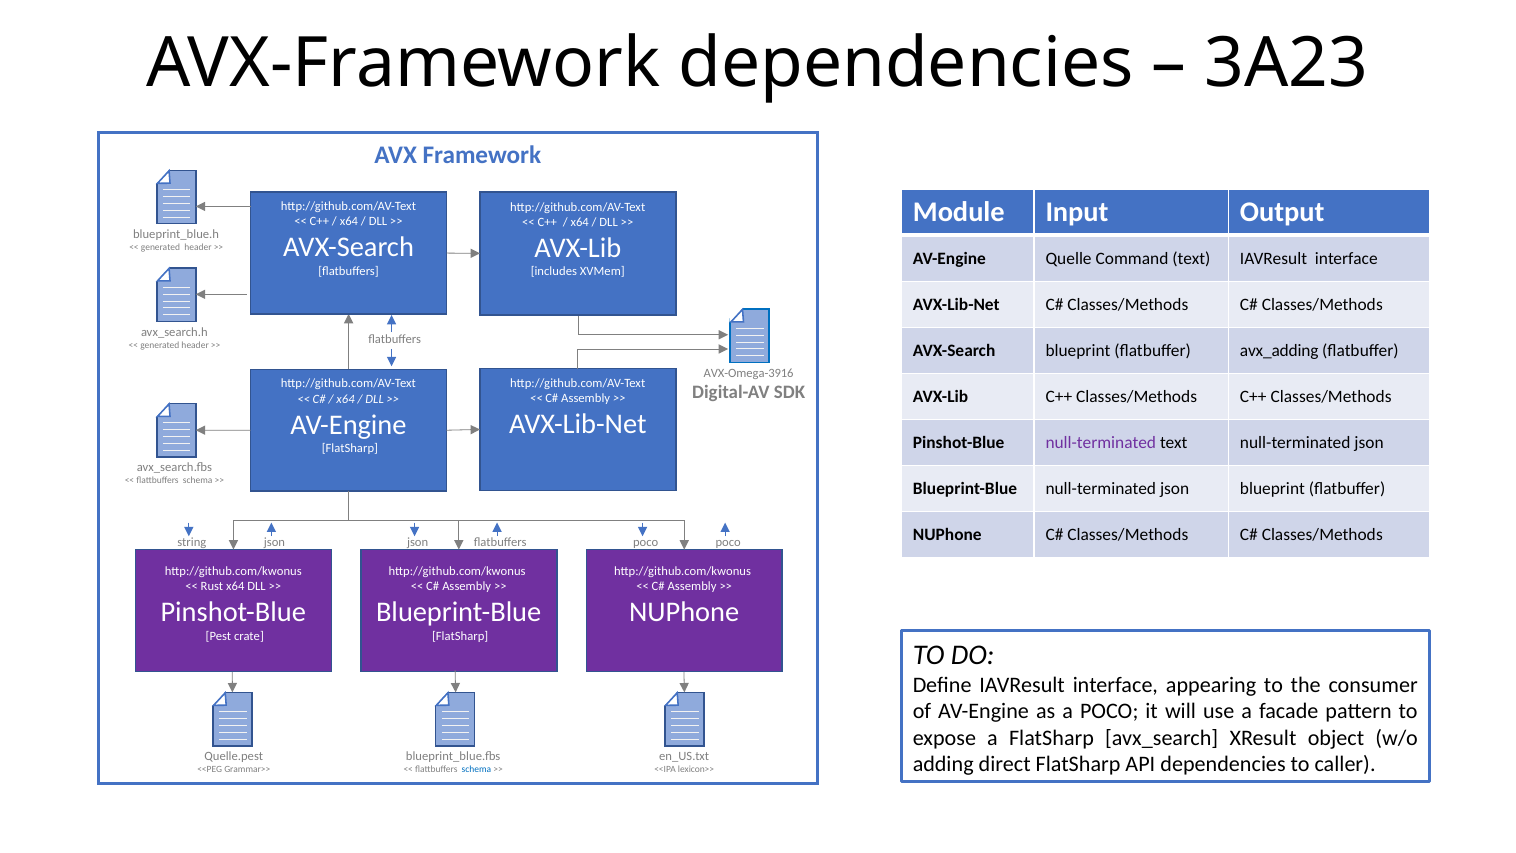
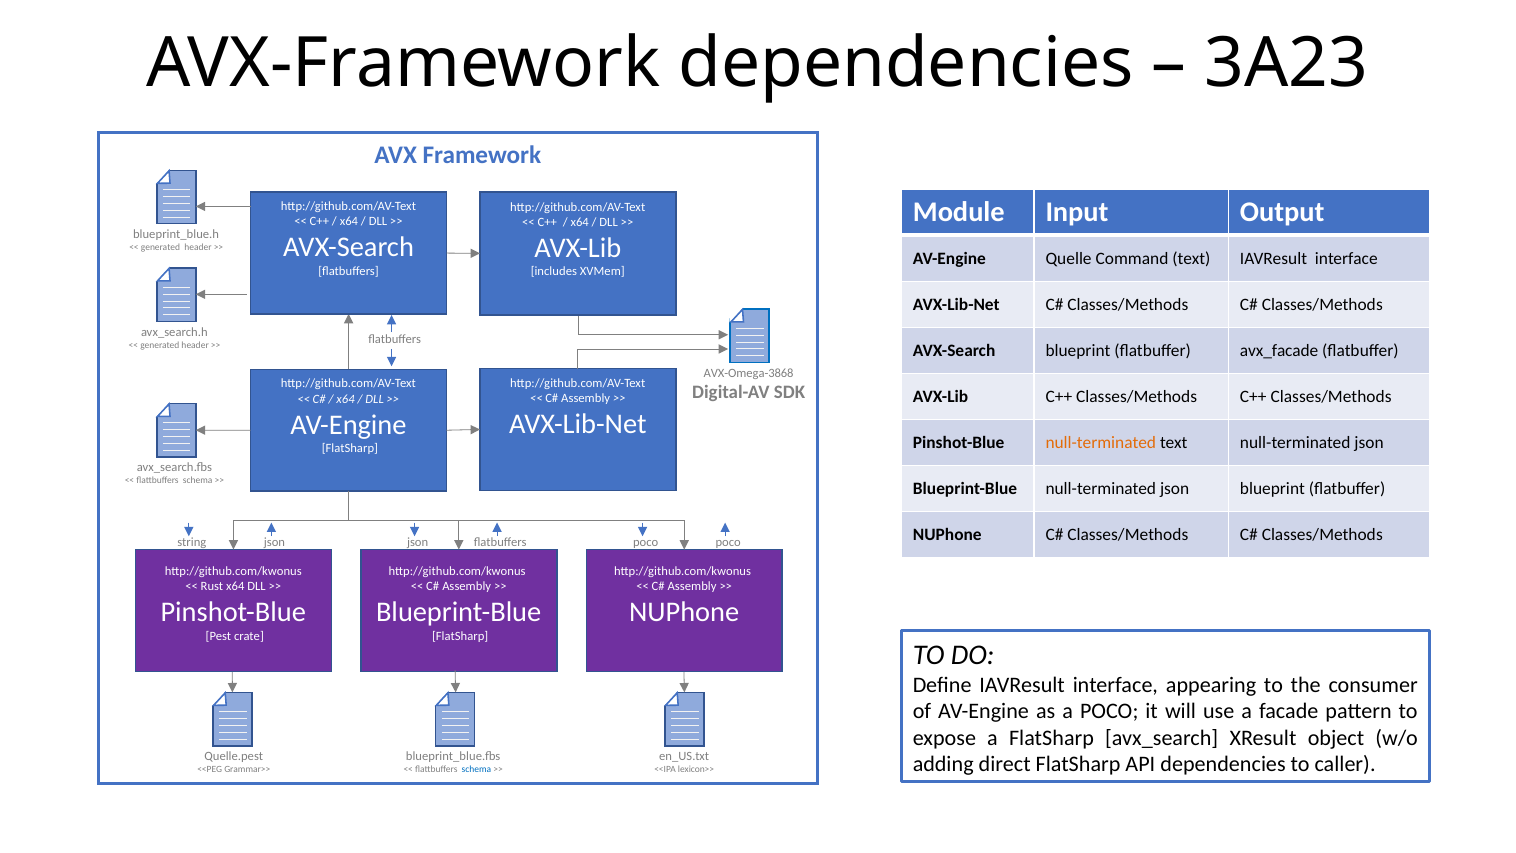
avx_adding: avx_adding -> avx_facade
AVX-Omega-3916: AVX-Omega-3916 -> AVX-Omega-3868
null-terminated at (1101, 443) colour: purple -> orange
